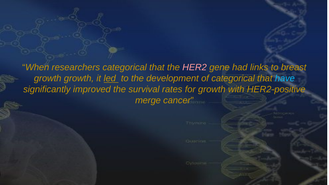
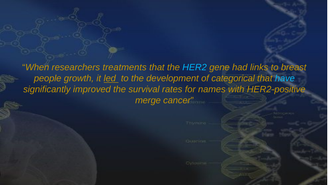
researchers categorical: categorical -> treatments
HER2 colour: pink -> light blue
growth at (48, 78): growth -> people
for growth: growth -> names
